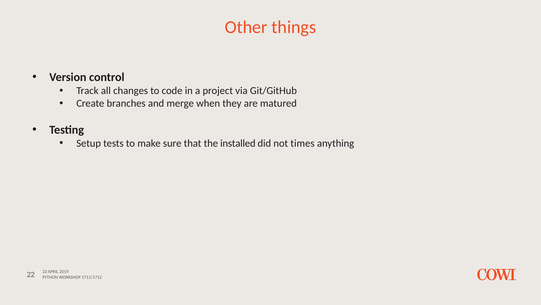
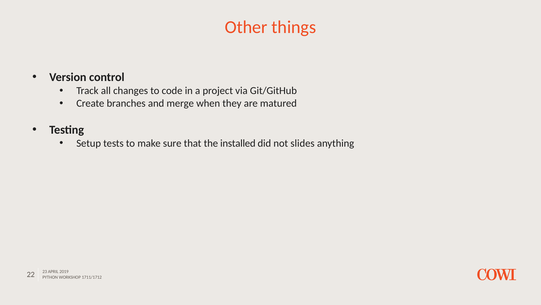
times: times -> slides
